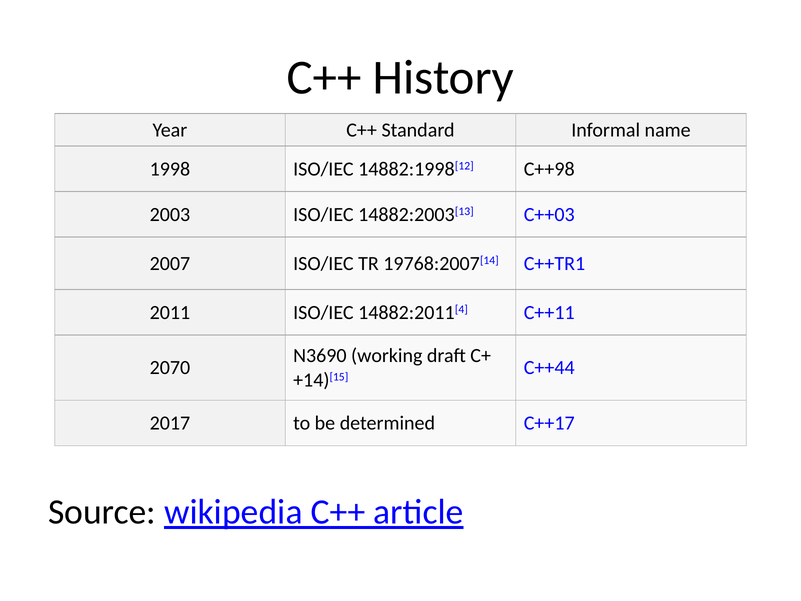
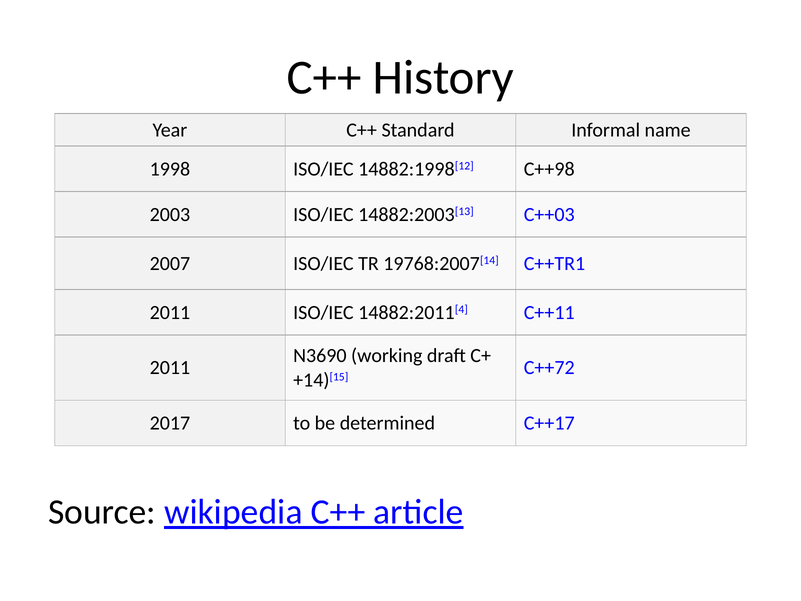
2070 at (170, 368): 2070 -> 2011
C++44: C++44 -> C++72
